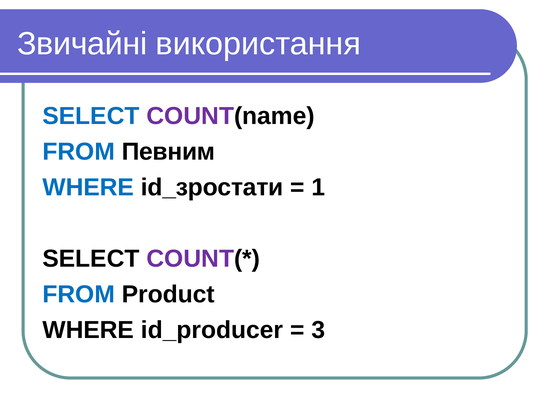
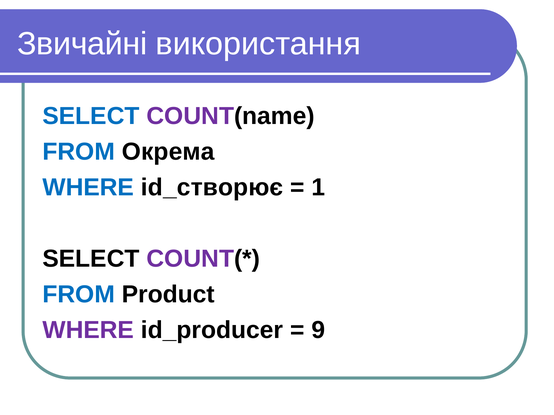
Певним: Певним -> Окрема
id_зростати: id_зростати -> id_створює
WHERE at (88, 330) colour: black -> purple
3: 3 -> 9
